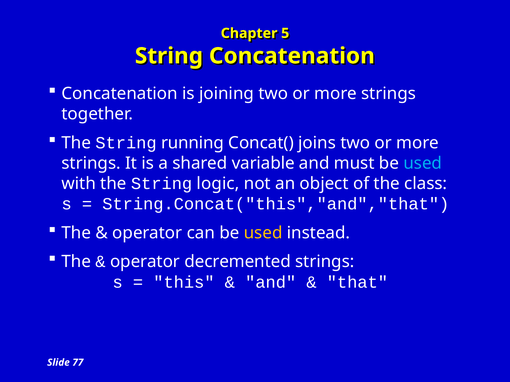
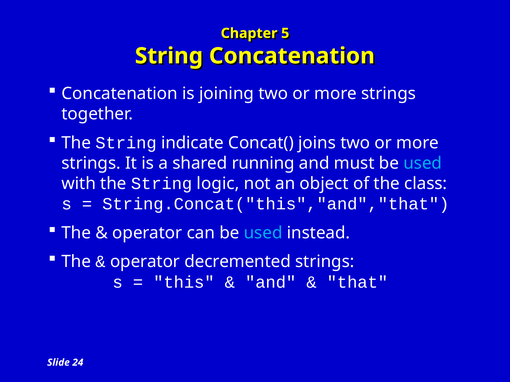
running: running -> indicate
variable: variable -> running
used at (263, 233) colour: yellow -> light blue
77: 77 -> 24
